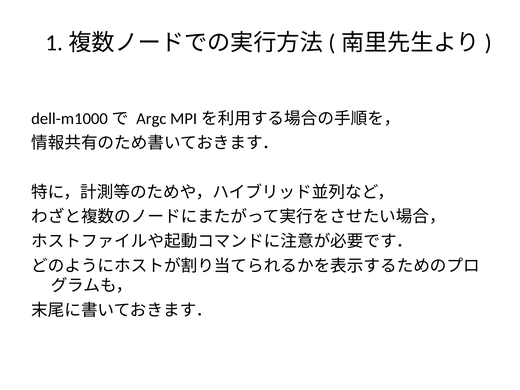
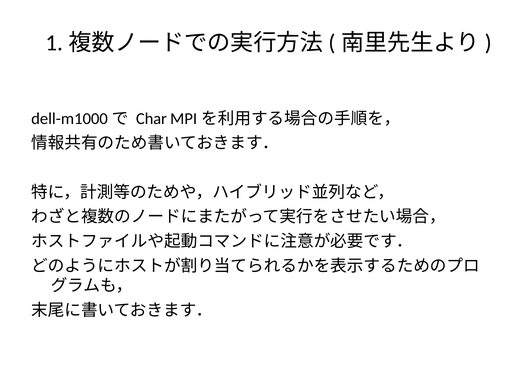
Argc: Argc -> Char
